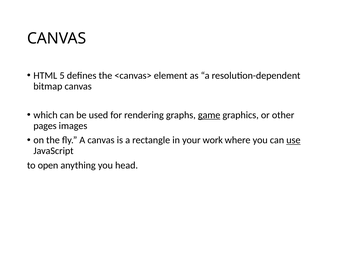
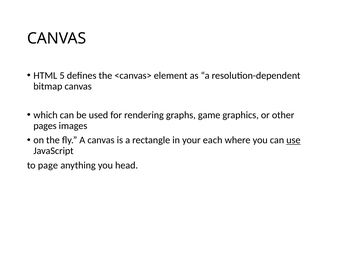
game underline: present -> none
work: work -> each
open: open -> page
